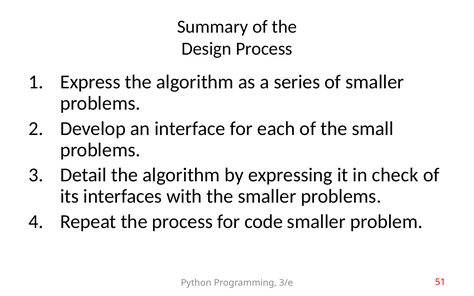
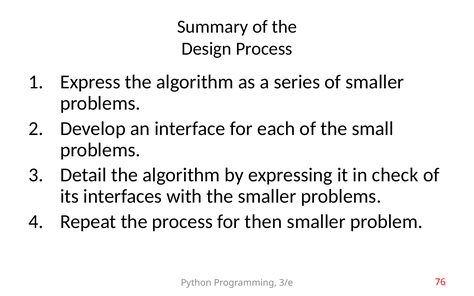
code: code -> then
51: 51 -> 76
